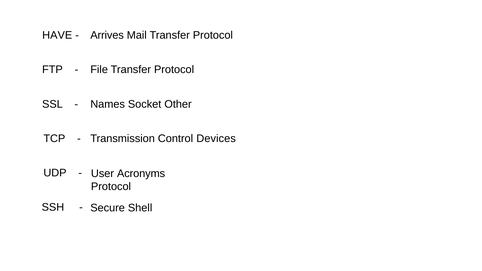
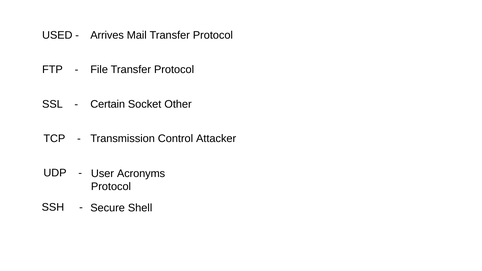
HAVE: HAVE -> USED
Names: Names -> Certain
Devices: Devices -> Attacker
